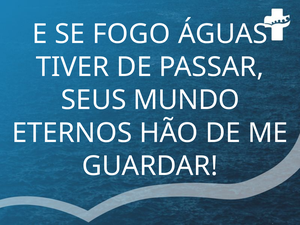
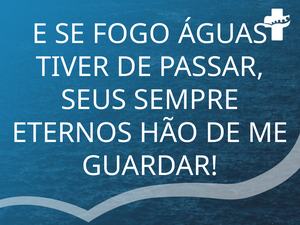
MUNDO: MUNDO -> SEMPRE
